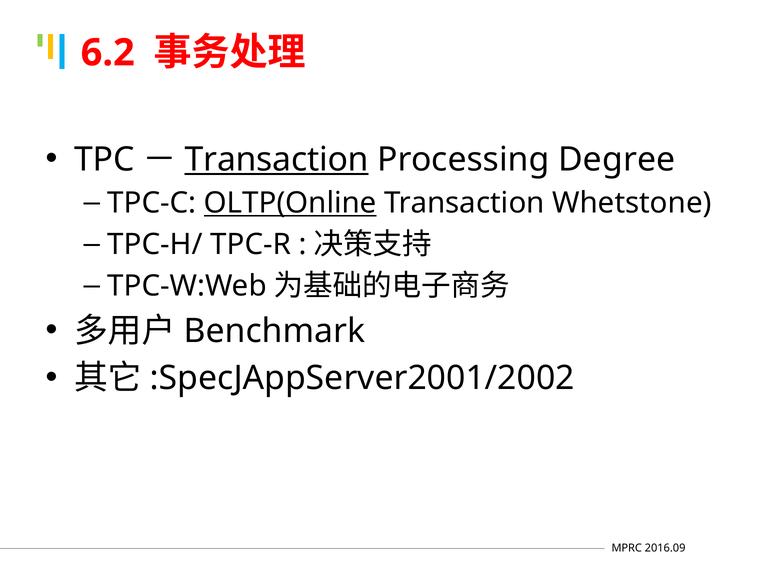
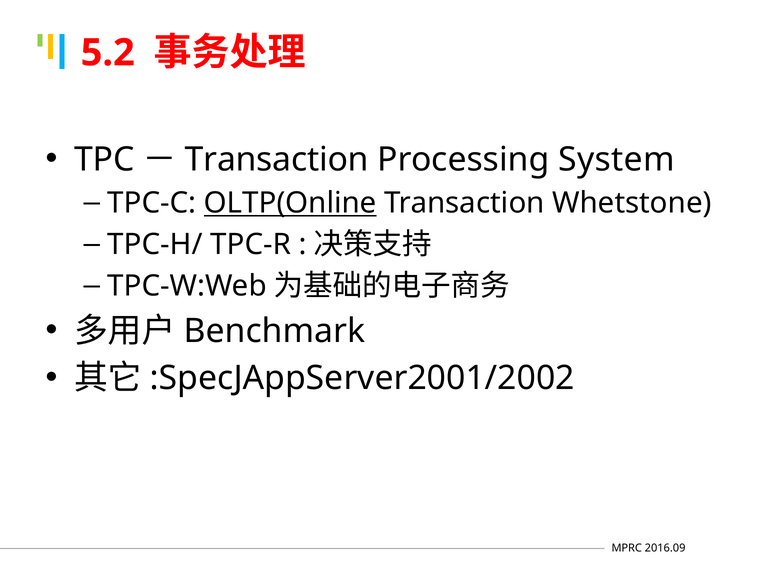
6.2: 6.2 -> 5.2
Transaction at (277, 159) underline: present -> none
Degree: Degree -> System
